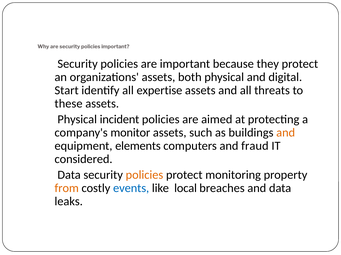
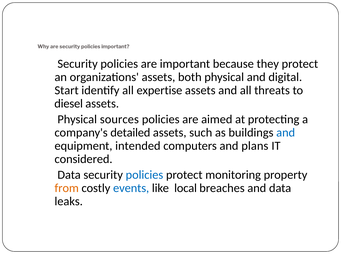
these: these -> diesel
incident: incident -> sources
monitor: monitor -> detailed
and at (286, 133) colour: orange -> blue
elements: elements -> intended
fraud: fraud -> plans
policies at (144, 175) colour: orange -> blue
